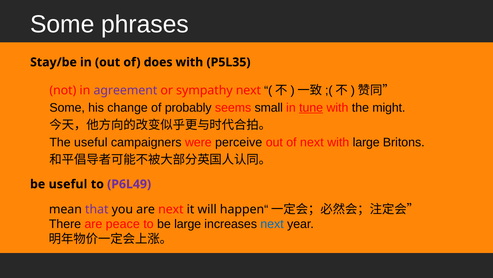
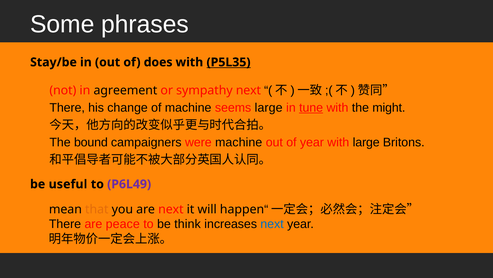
P5L35 underline: none -> present
agreement colour: purple -> black
Some at (67, 108): Some -> There
of probably: probably -> machine
seems small: small -> large
The useful: useful -> bound
were perceive: perceive -> machine
of next: next -> year
that colour: purple -> orange
be large: large -> think
